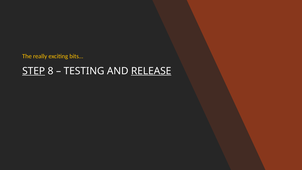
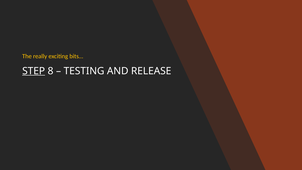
RELEASE underline: present -> none
